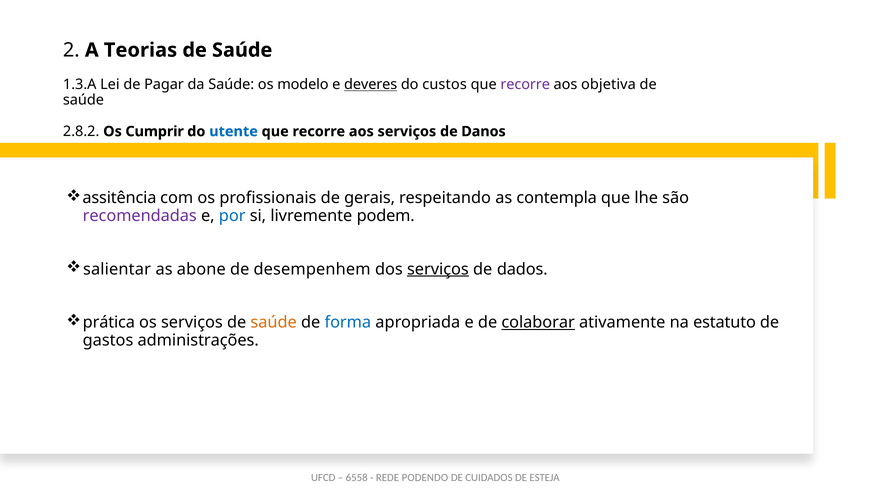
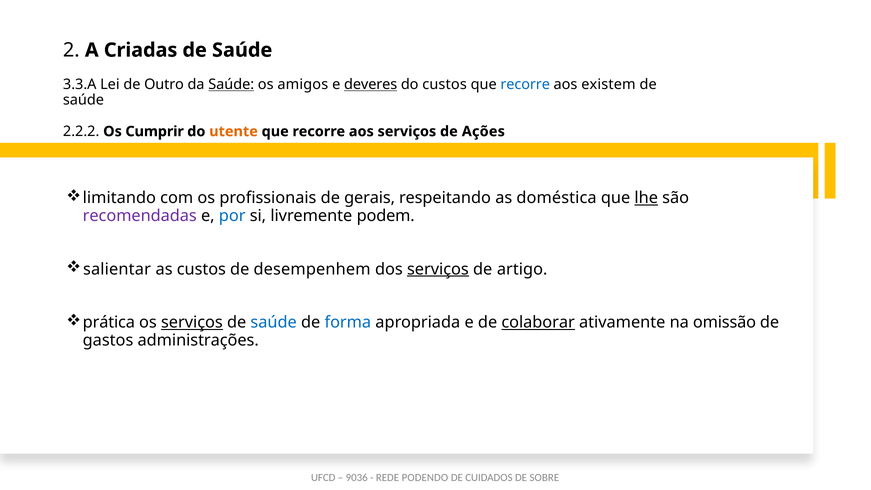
Teorias: Teorias -> Criadas
1.3.A: 1.3.A -> 3.3.A
Pagar: Pagar -> Outro
Saúde at (231, 84) underline: none -> present
modelo: modelo -> amigos
recorre at (525, 84) colour: purple -> blue
objetiva: objetiva -> existem
2.8.2: 2.8.2 -> 2.2.2
utente colour: blue -> orange
Danos: Danos -> Ações
assitência: assitência -> limitando
contempla: contempla -> doméstica
lhe underline: none -> present
as abone: abone -> custos
dados: dados -> artigo
serviços at (192, 322) underline: none -> present
saúde at (274, 322) colour: orange -> blue
estatuto: estatuto -> omissão
6558: 6558 -> 9036
ESTEJA: ESTEJA -> SOBRE
